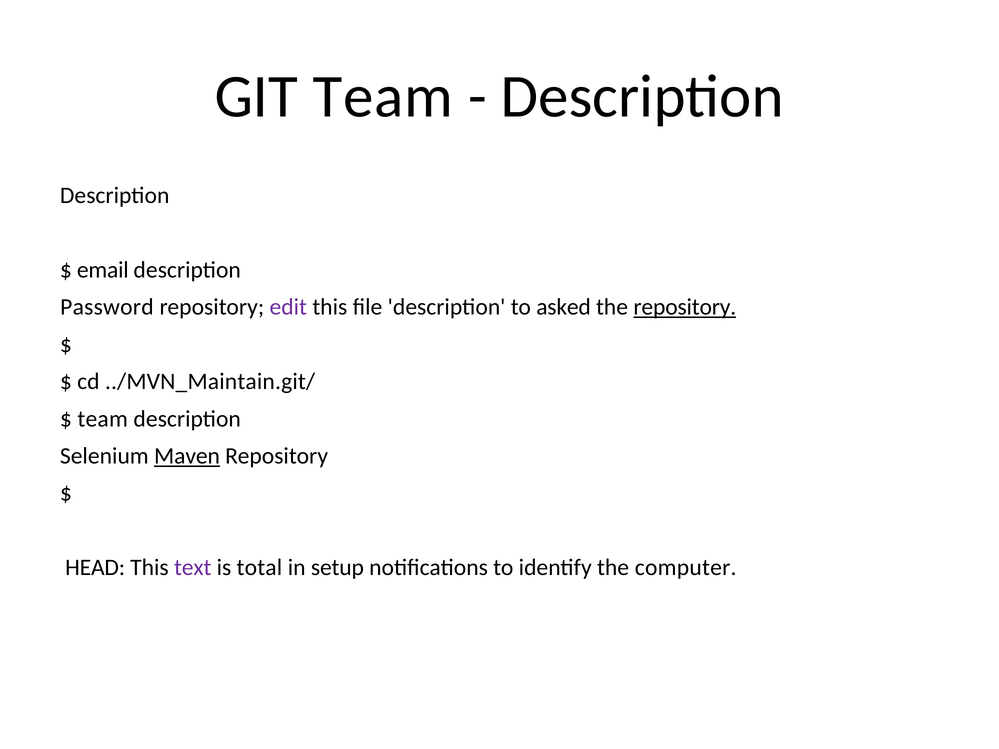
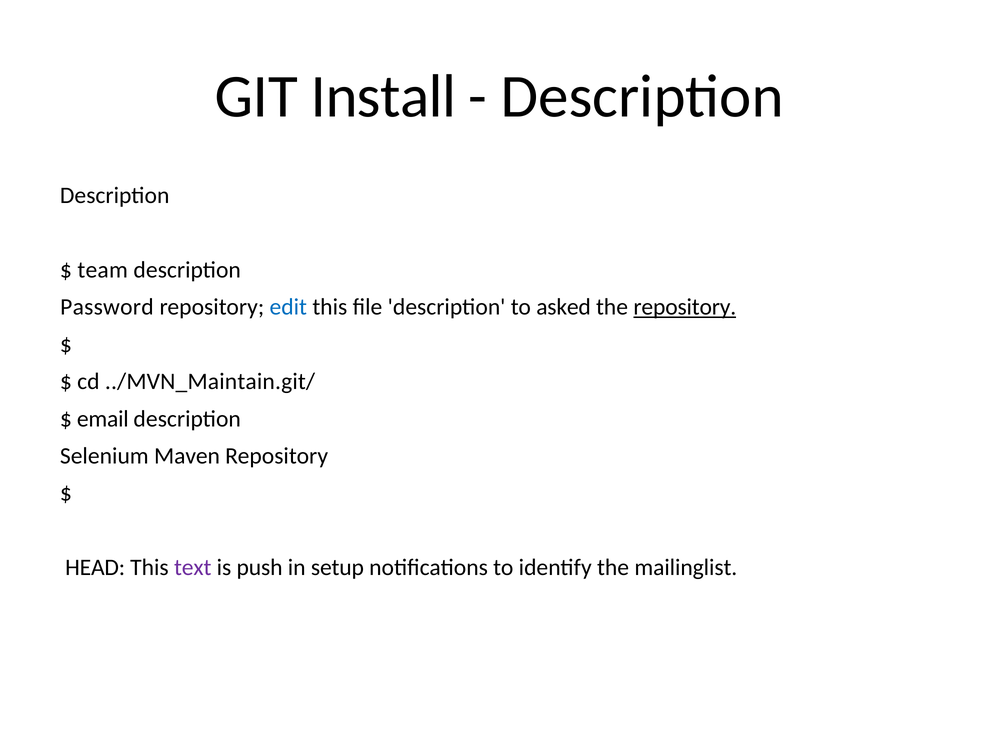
GIT Team: Team -> Install
email: email -> team
edit colour: purple -> blue
team at (103, 419): team -> email
Maven underline: present -> none
total: total -> push
computer: computer -> mailinglist
